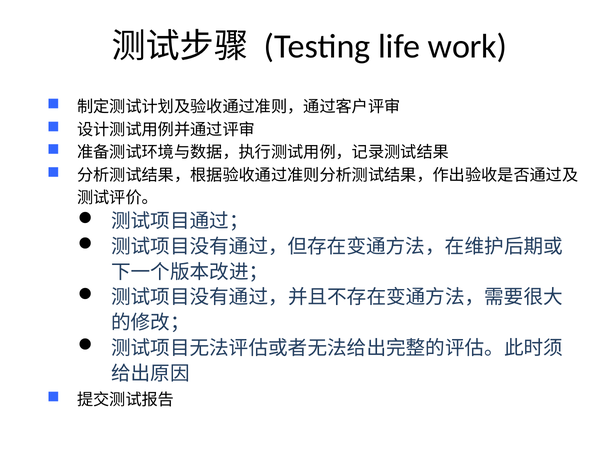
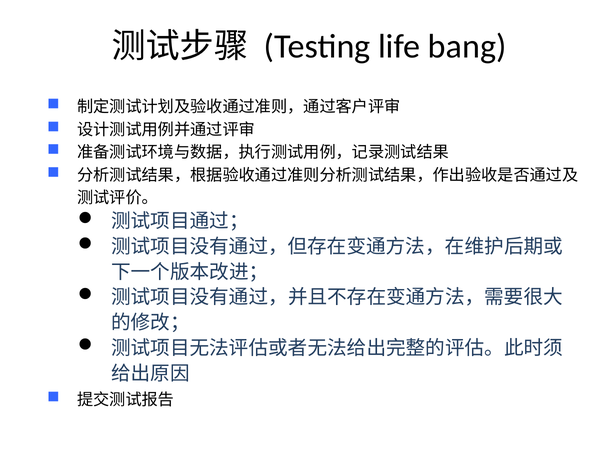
work: work -> bang
